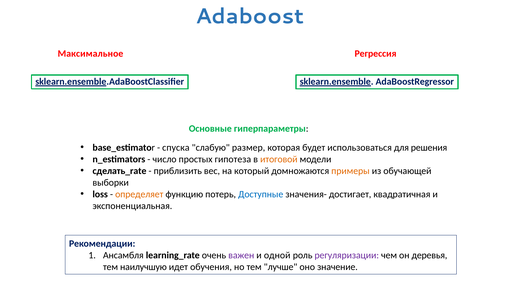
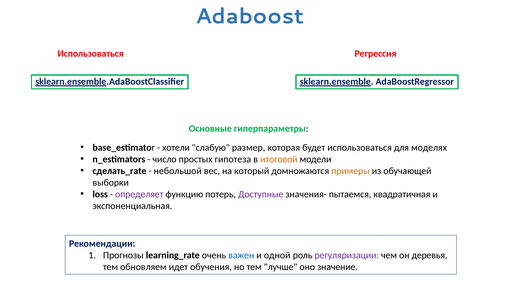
Максимальное at (90, 53): Максимальное -> Использоваться
спуска: спуска -> хотели
решения: решения -> моделях
приблизить: приблизить -> небольшой
определяет colour: orange -> purple
Доступные colour: blue -> purple
достигает: достигает -> пытаемся
Ансамбля: Ансамбля -> Прогнозы
важен colour: purple -> blue
наилучшую: наилучшую -> обновляем
